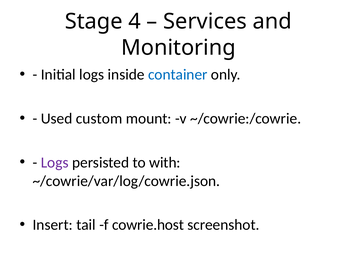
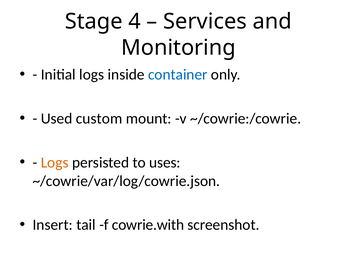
Logs at (55, 162) colour: purple -> orange
with: with -> uses
cowrie.host: cowrie.host -> cowrie.with
